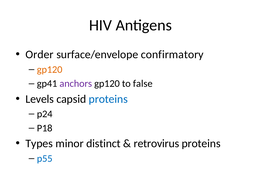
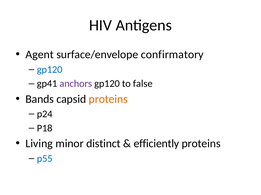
Order: Order -> Agent
gp120 at (50, 70) colour: orange -> blue
Levels: Levels -> Bands
proteins at (108, 99) colour: blue -> orange
Types: Types -> Living
retrovirus: retrovirus -> efficiently
